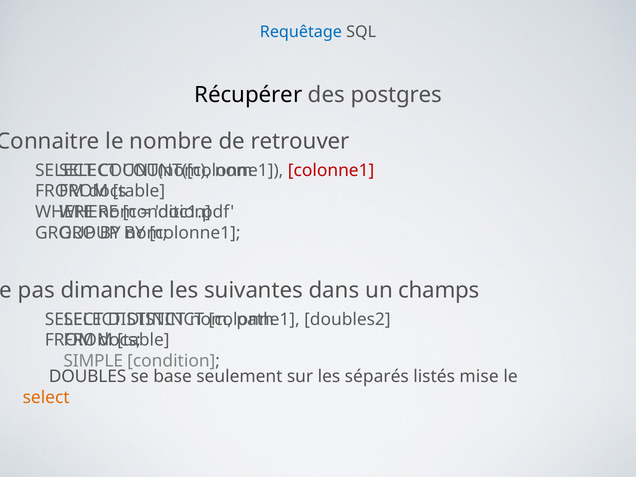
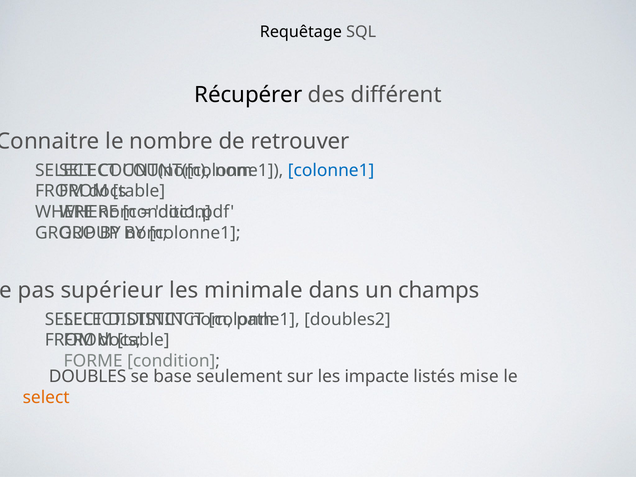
Requêtage colour: blue -> black
postgres: postgres -> différent
colonne1 at (331, 170) colour: red -> blue
dimanche: dimanche -> supérieur
suivantes: suivantes -> minimale
SIMPLE: SIMPLE -> FORME
séparés: séparés -> impacte
